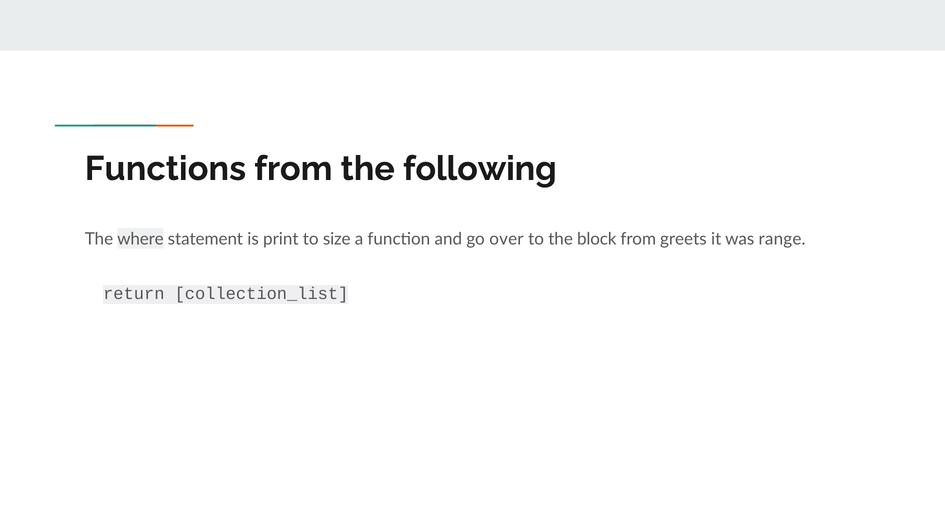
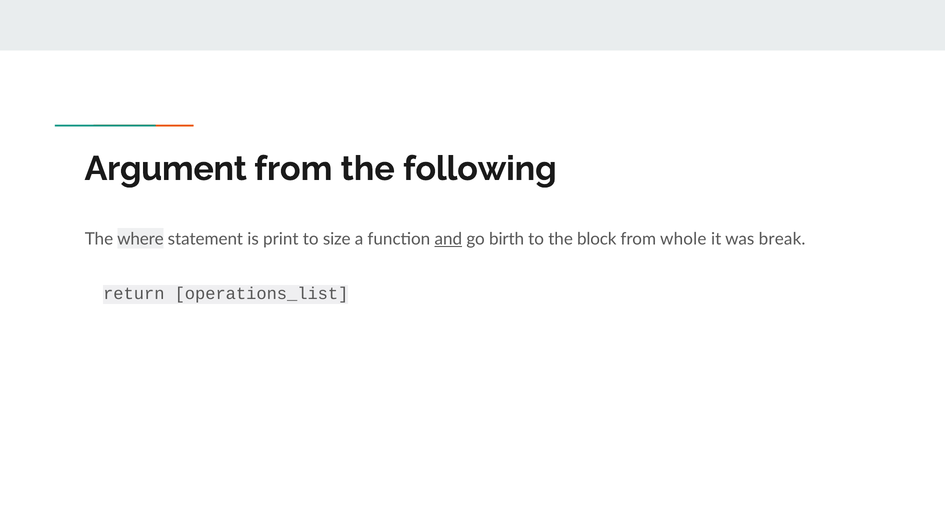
Functions: Functions -> Argument
and underline: none -> present
over: over -> birth
greets: greets -> whole
range: range -> break
collection_list: collection_list -> operations_list
